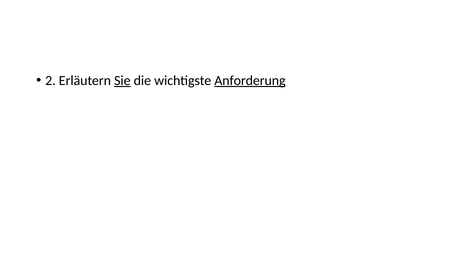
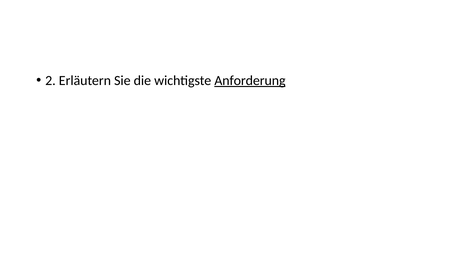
Sie underline: present -> none
